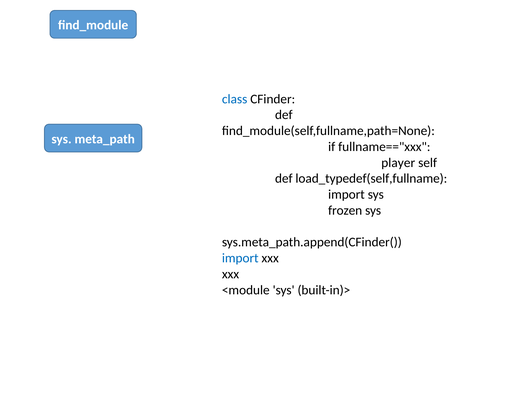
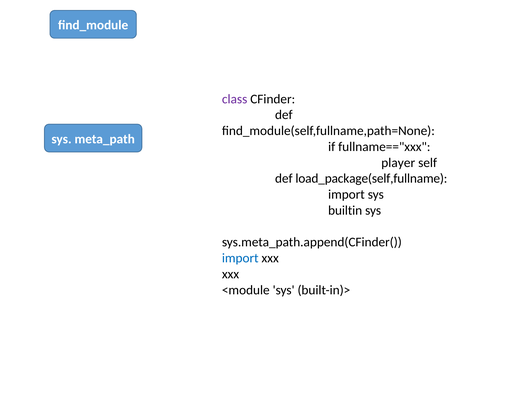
class colour: blue -> purple
load_typedef(self,fullname: load_typedef(self,fullname -> load_package(self,fullname
frozen: frozen -> builtin
